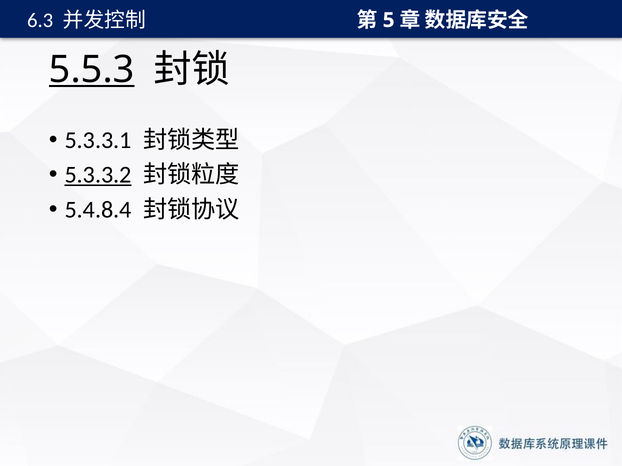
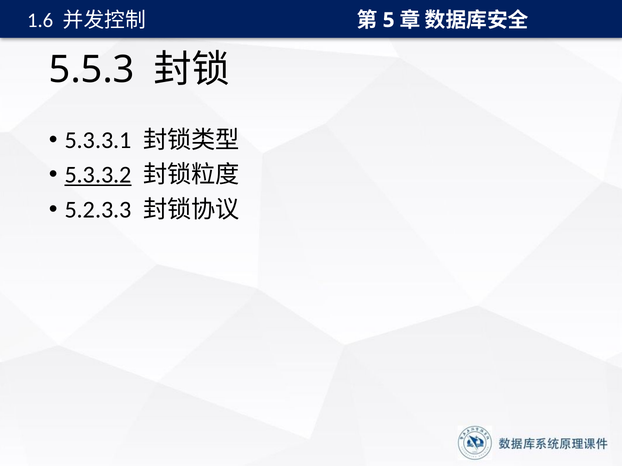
6.3: 6.3 -> 1.6
5.5.3 underline: present -> none
5.4.8.4: 5.4.8.4 -> 5.2.3.3
